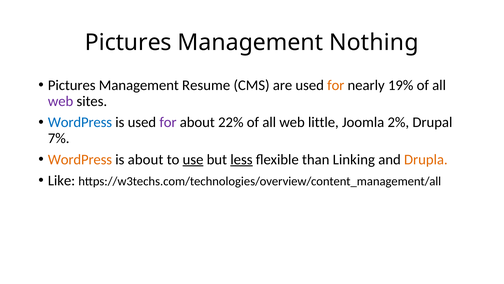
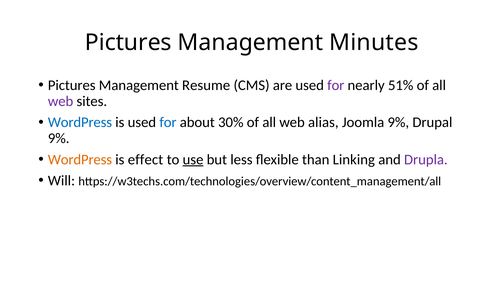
Nothing: Nothing -> Minutes
for at (336, 85) colour: orange -> purple
19%: 19% -> 51%
for at (168, 122) colour: purple -> blue
22%: 22% -> 30%
little: little -> alias
Joomla 2%: 2% -> 9%
7% at (59, 138): 7% -> 9%
is about: about -> effect
less underline: present -> none
Drupla colour: orange -> purple
Like: Like -> Will
